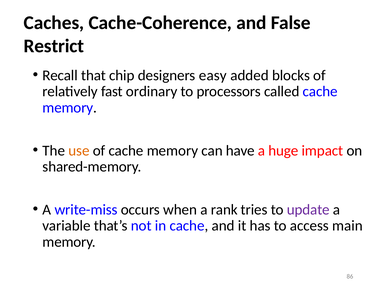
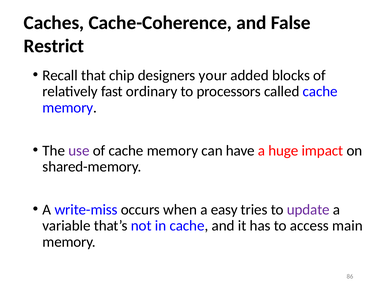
easy: easy -> your
use colour: orange -> purple
rank: rank -> easy
